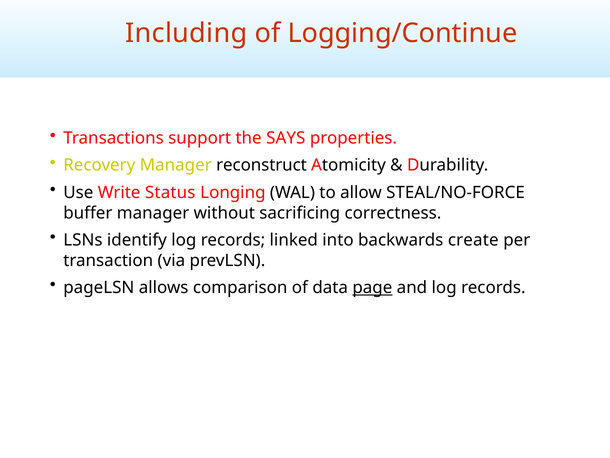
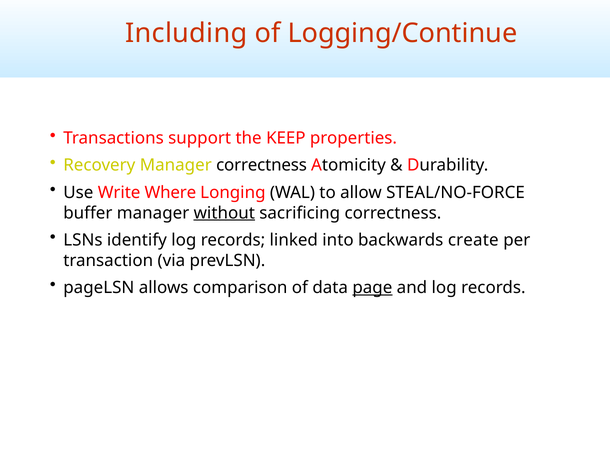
SAYS: SAYS -> KEEP
Manager reconstruct: reconstruct -> correctness
Status: Status -> Where
without underline: none -> present
